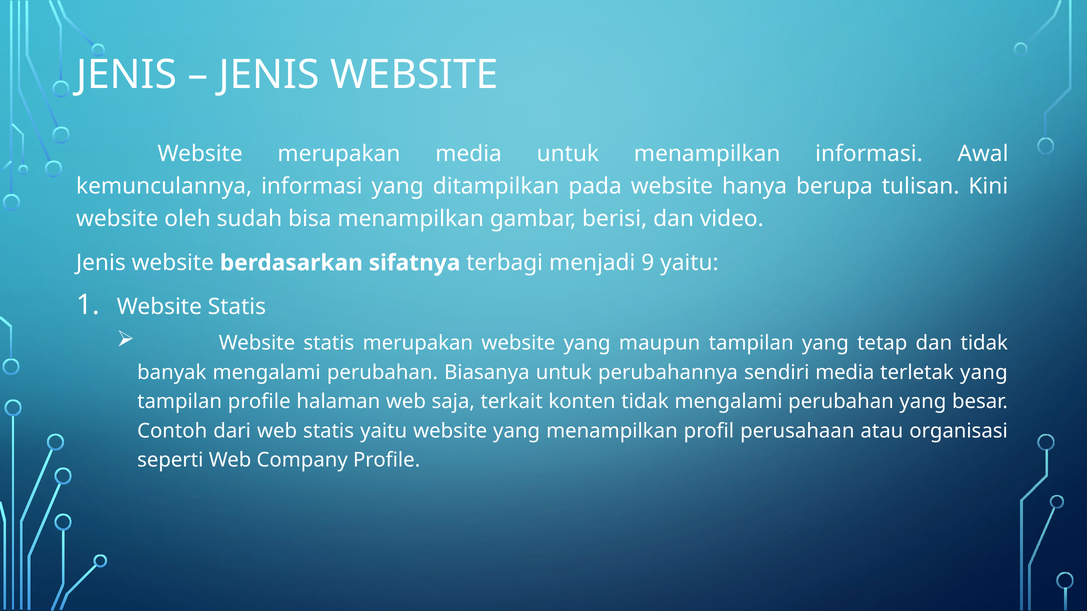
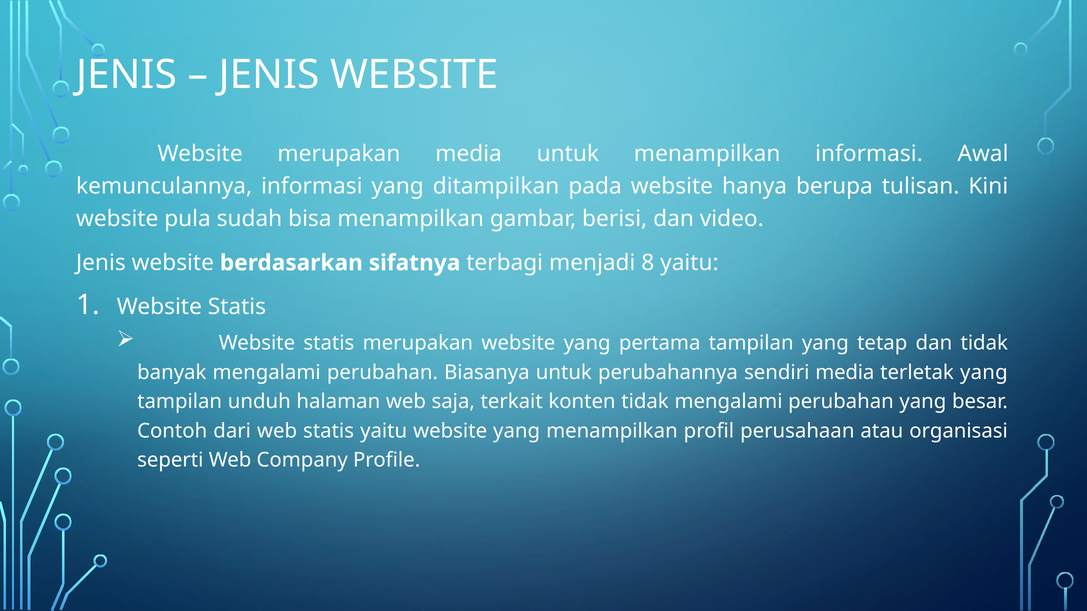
oleh: oleh -> pula
9: 9 -> 8
maupun: maupun -> pertama
tampilan profile: profile -> unduh
